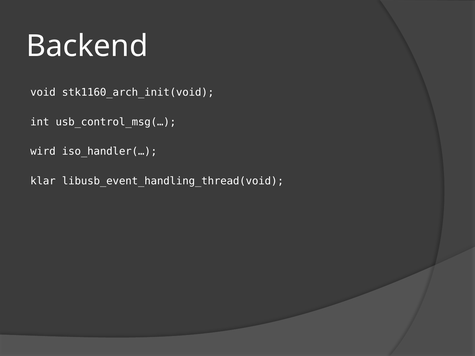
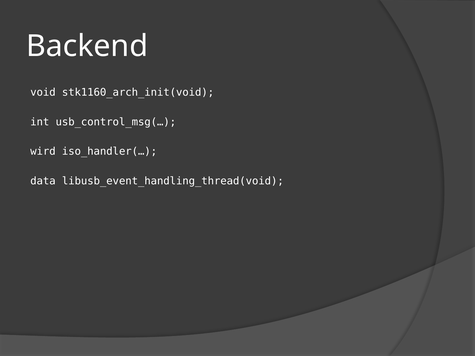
klar: klar -> data
